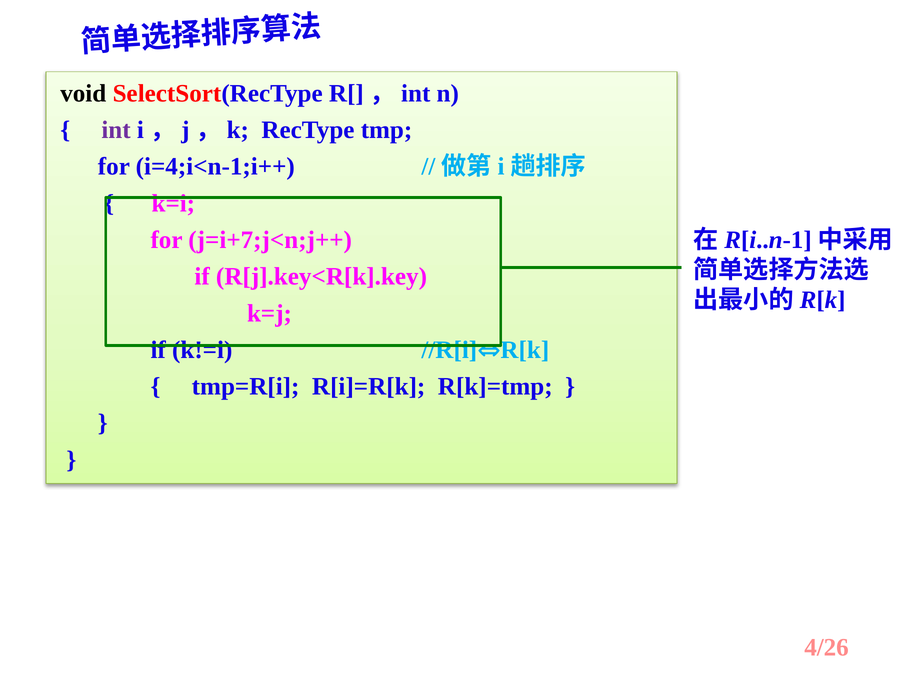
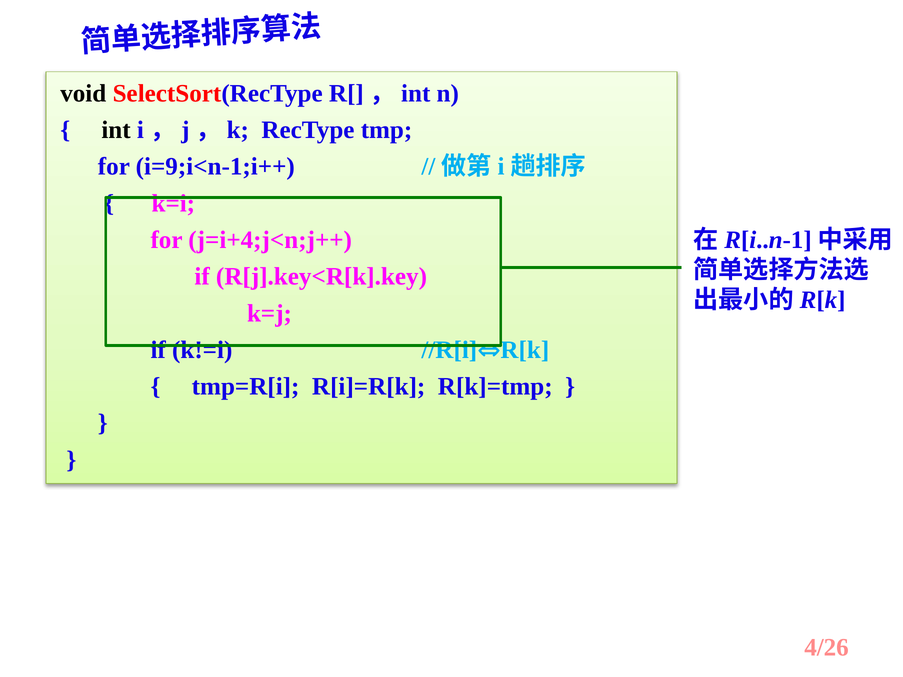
int colour: purple -> black
i=4;i<n-1;i++: i=4;i<n-1;i++ -> i=9;i<n-1;i++
j=i+7;j<n;j++: j=i+7;j<n;j++ -> j=i+4;j<n;j++
